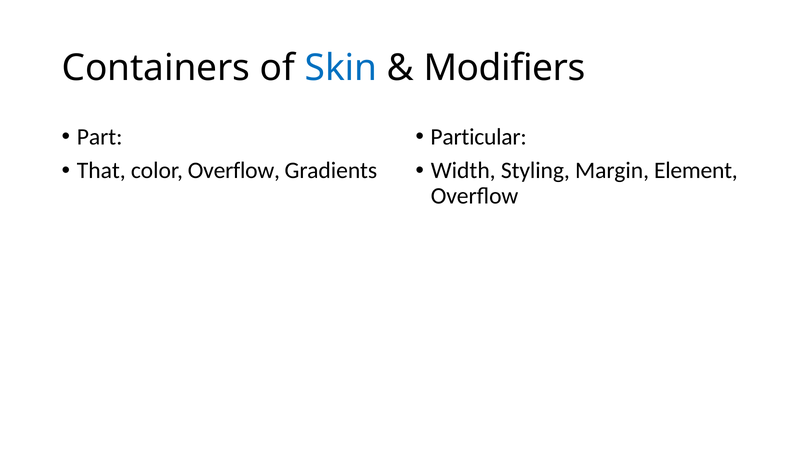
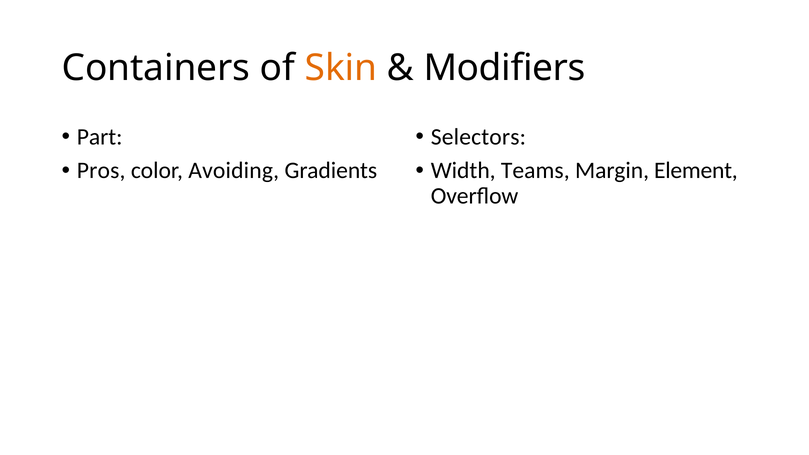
Skin colour: blue -> orange
Particular: Particular -> Selectors
That: That -> Pros
color Overflow: Overflow -> Avoiding
Styling: Styling -> Teams
